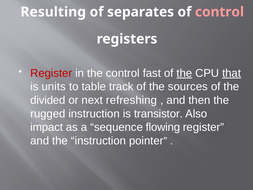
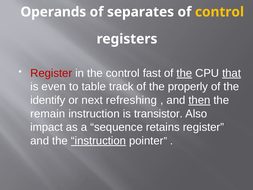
Resulting: Resulting -> Operands
control at (219, 12) colour: pink -> yellow
units: units -> even
sources: sources -> properly
divided: divided -> identify
then underline: none -> present
rugged: rugged -> remain
flowing: flowing -> retains
instruction at (98, 141) underline: none -> present
